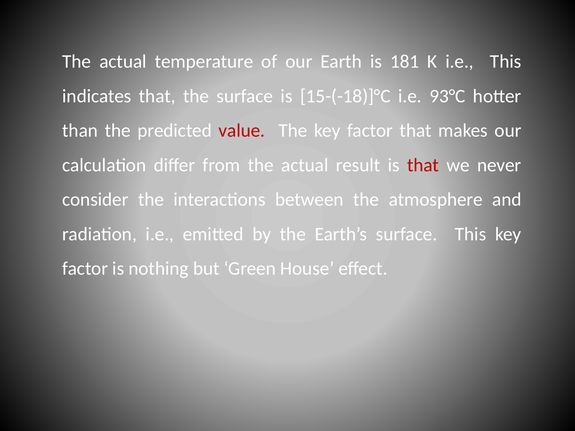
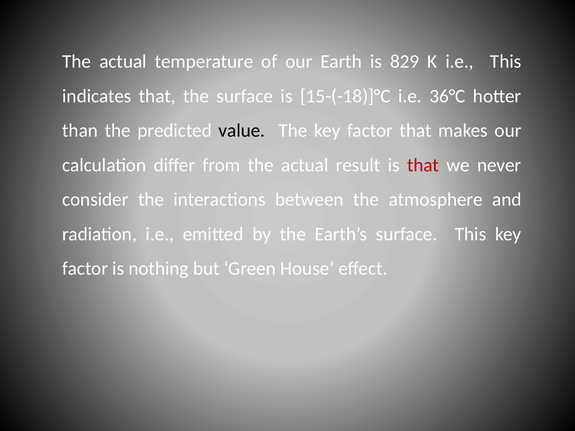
181: 181 -> 829
93°C: 93°C -> 36°C
value colour: red -> black
